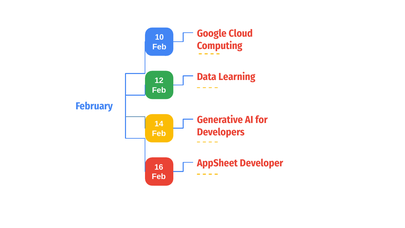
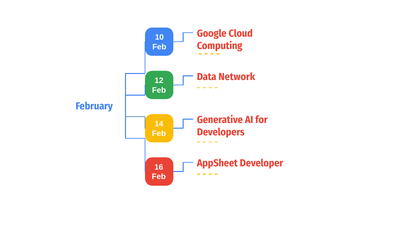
Learning: Learning -> Network
